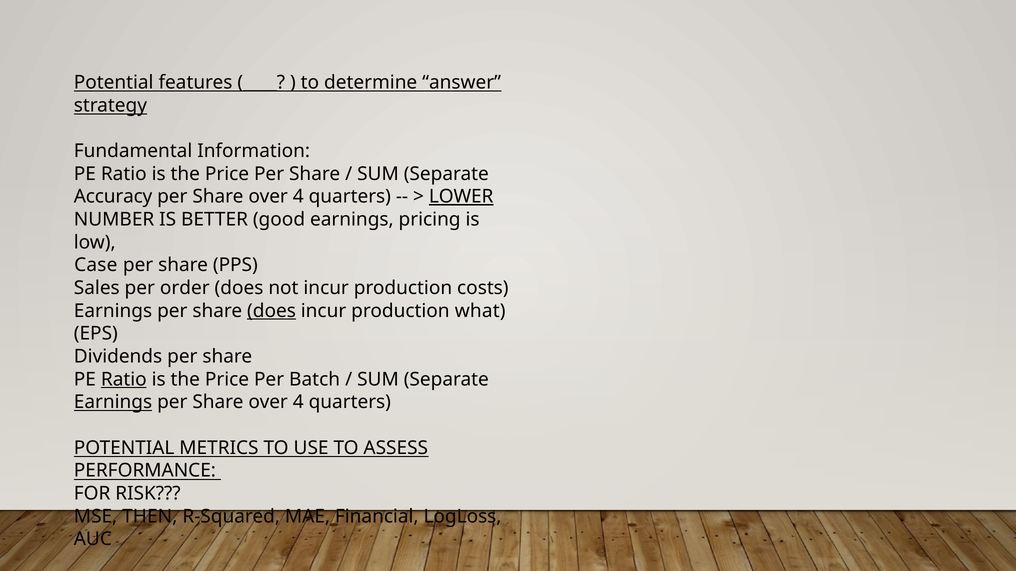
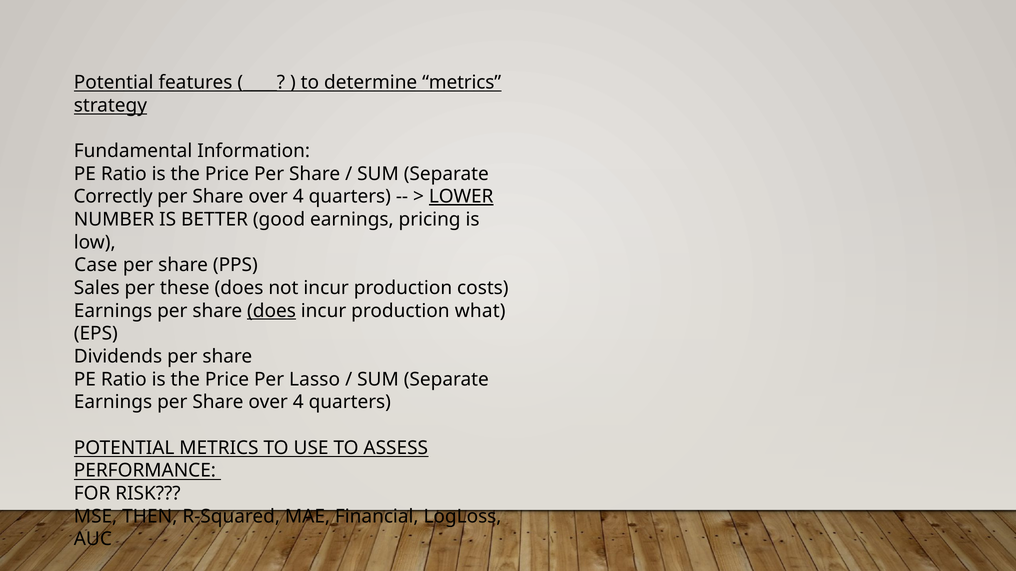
determine answer: answer -> metrics
Accuracy: Accuracy -> Correctly
order: order -> these
Ratio at (124, 380) underline: present -> none
Batch: Batch -> Lasso
Earnings at (113, 403) underline: present -> none
